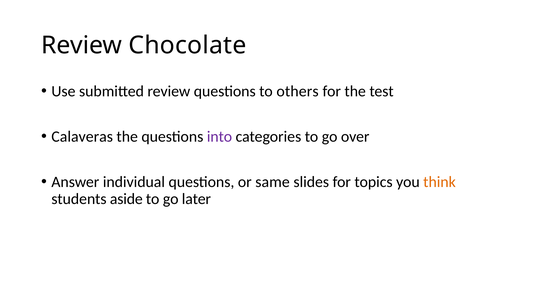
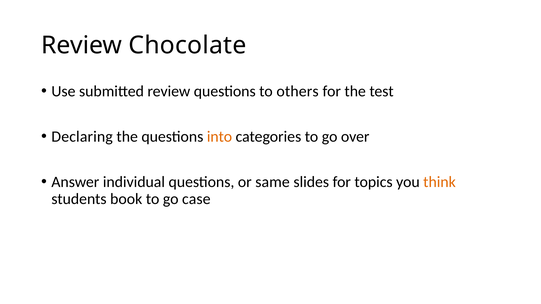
Calaveras: Calaveras -> Declaring
into colour: purple -> orange
aside: aside -> book
later: later -> case
